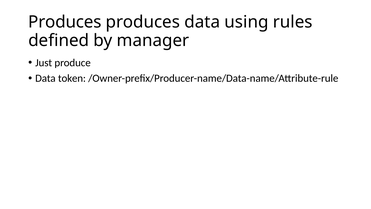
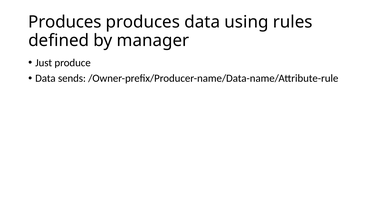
token: token -> sends
